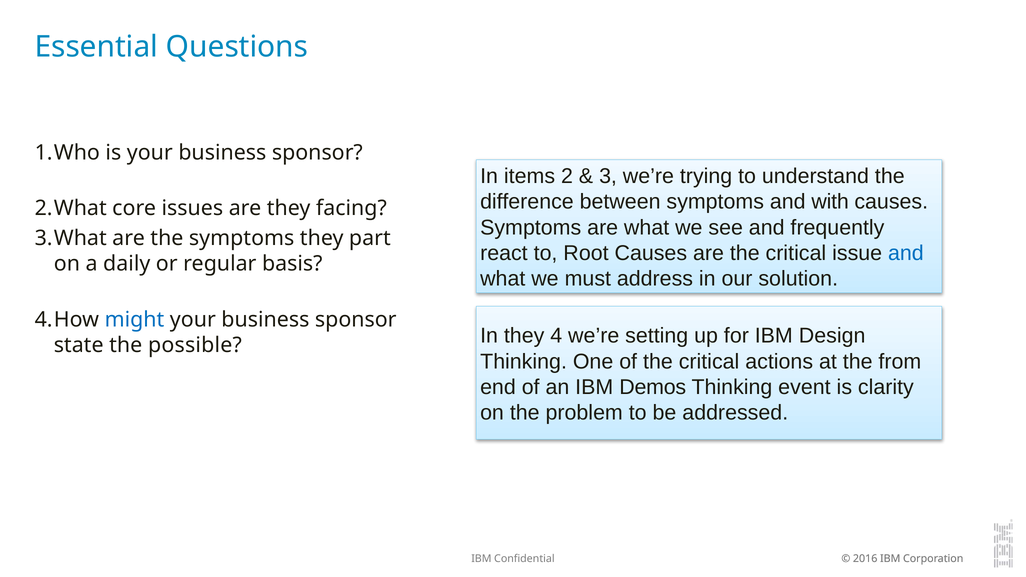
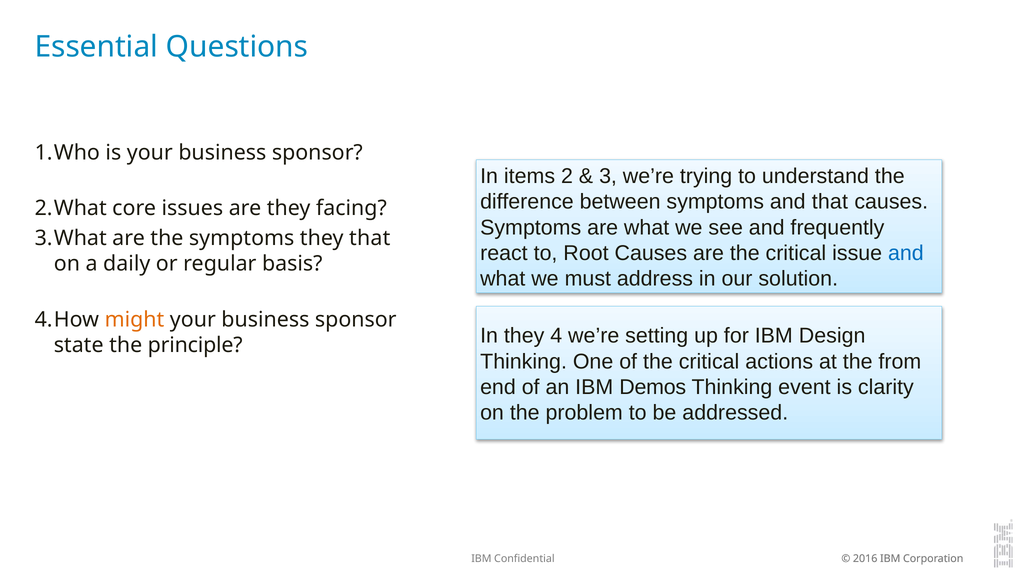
and with: with -> that
they part: part -> that
might colour: blue -> orange
possible: possible -> principle
